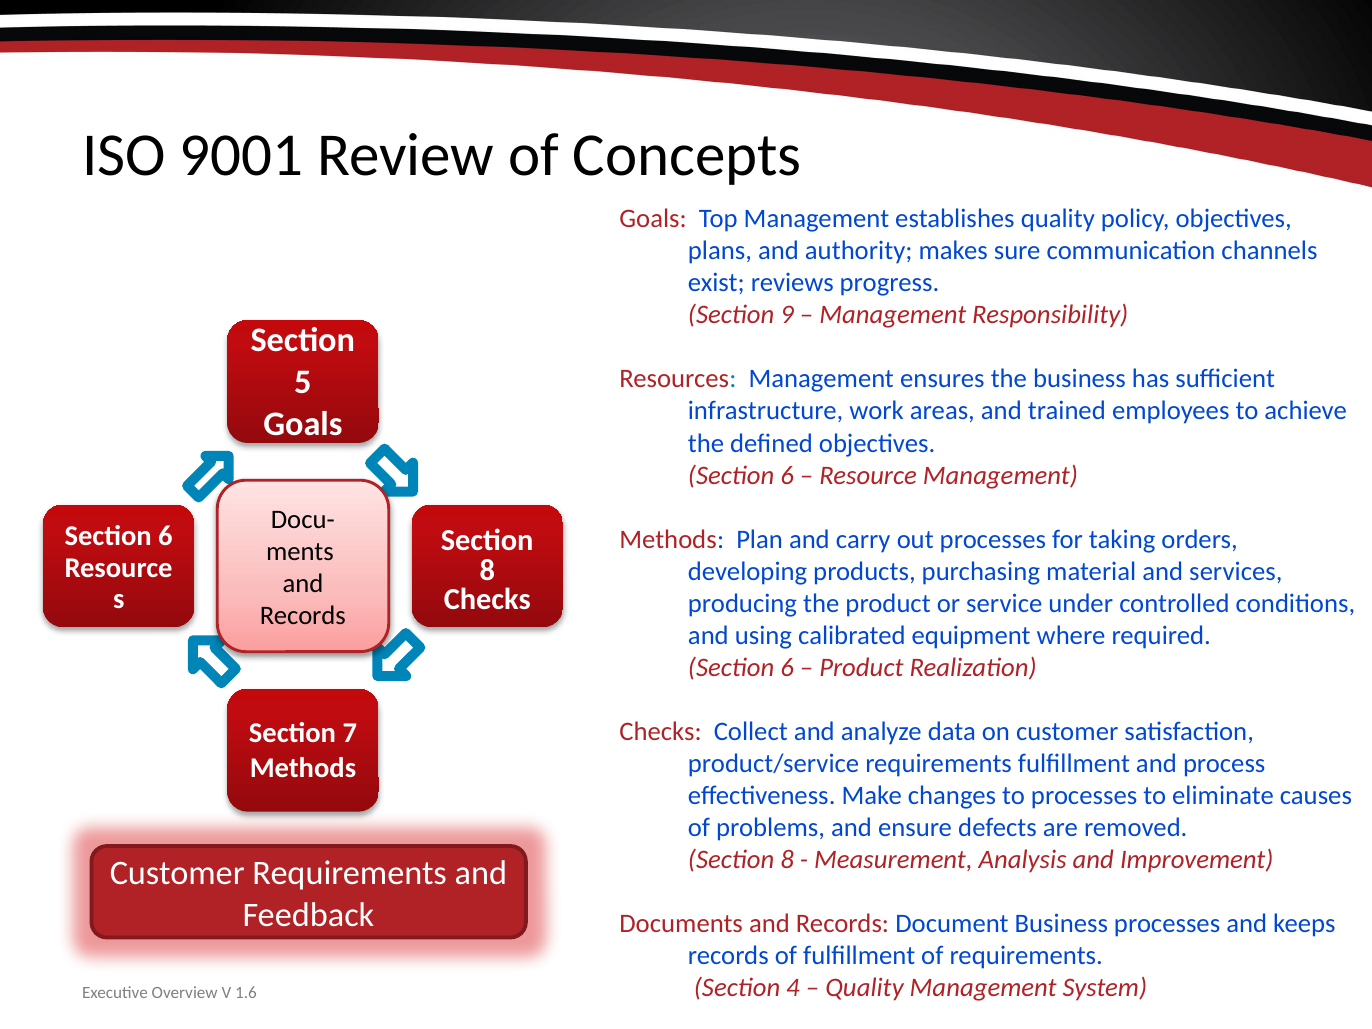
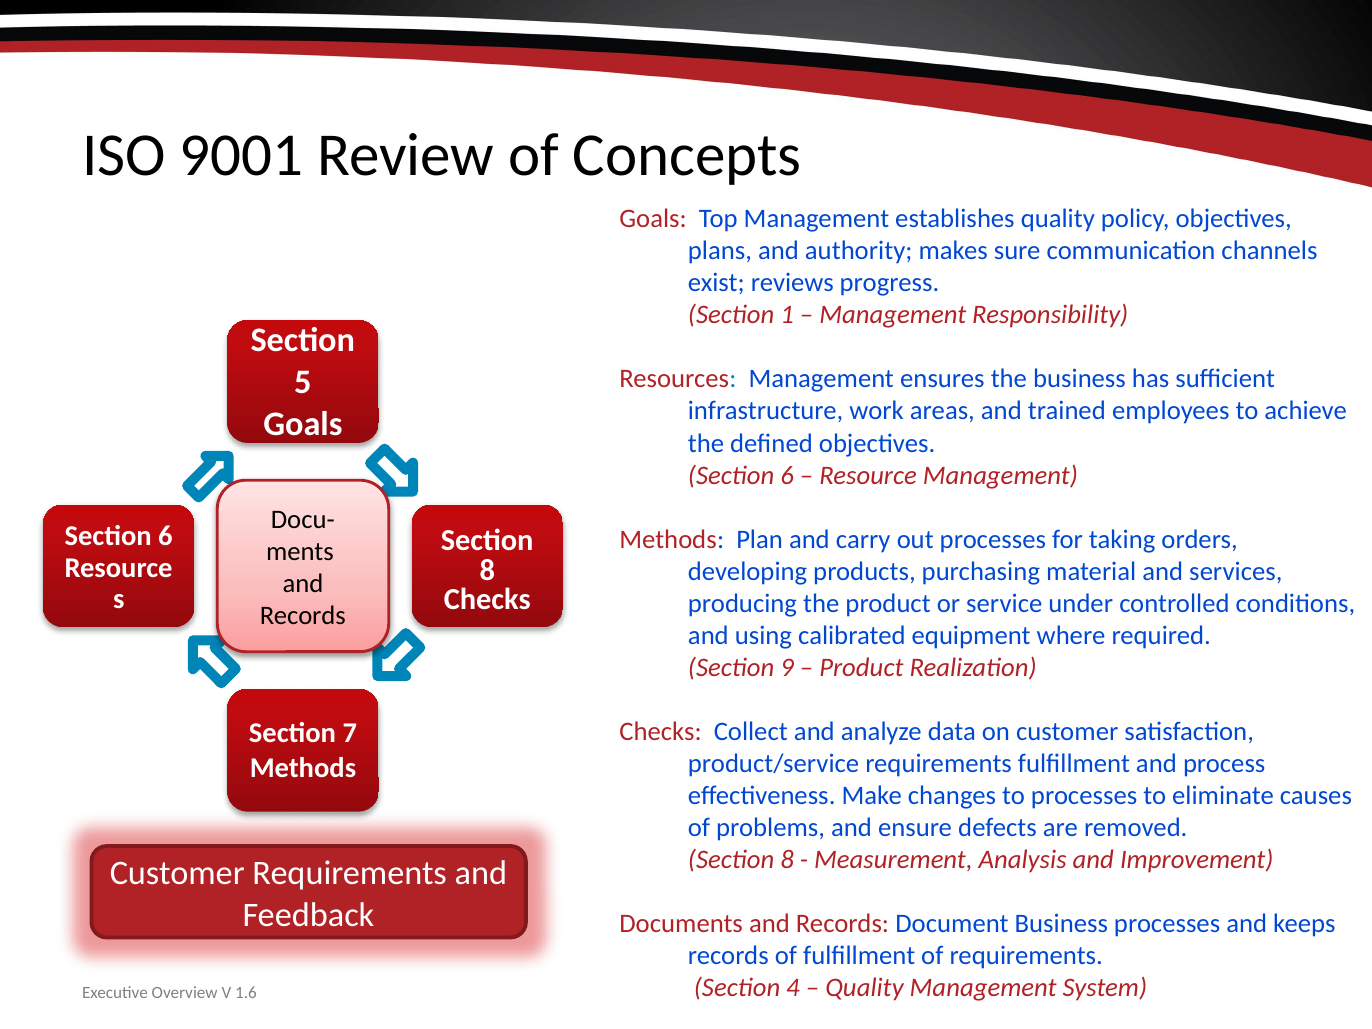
9: 9 -> 1
6 at (787, 667): 6 -> 9
